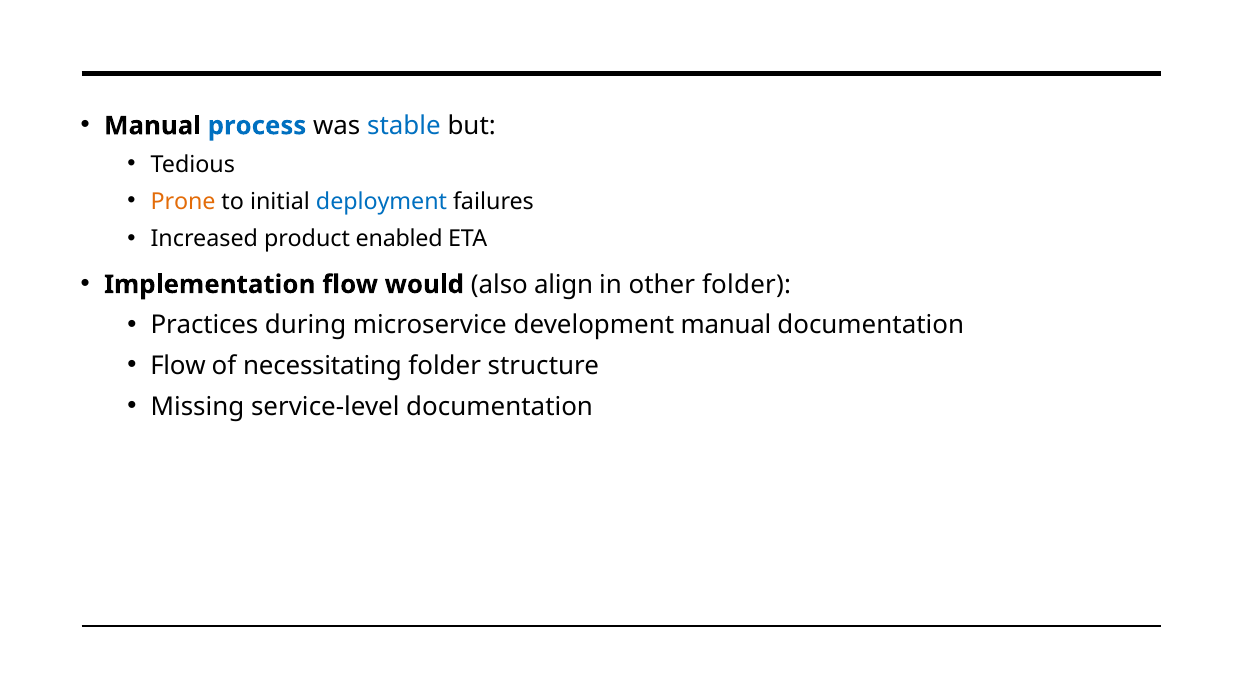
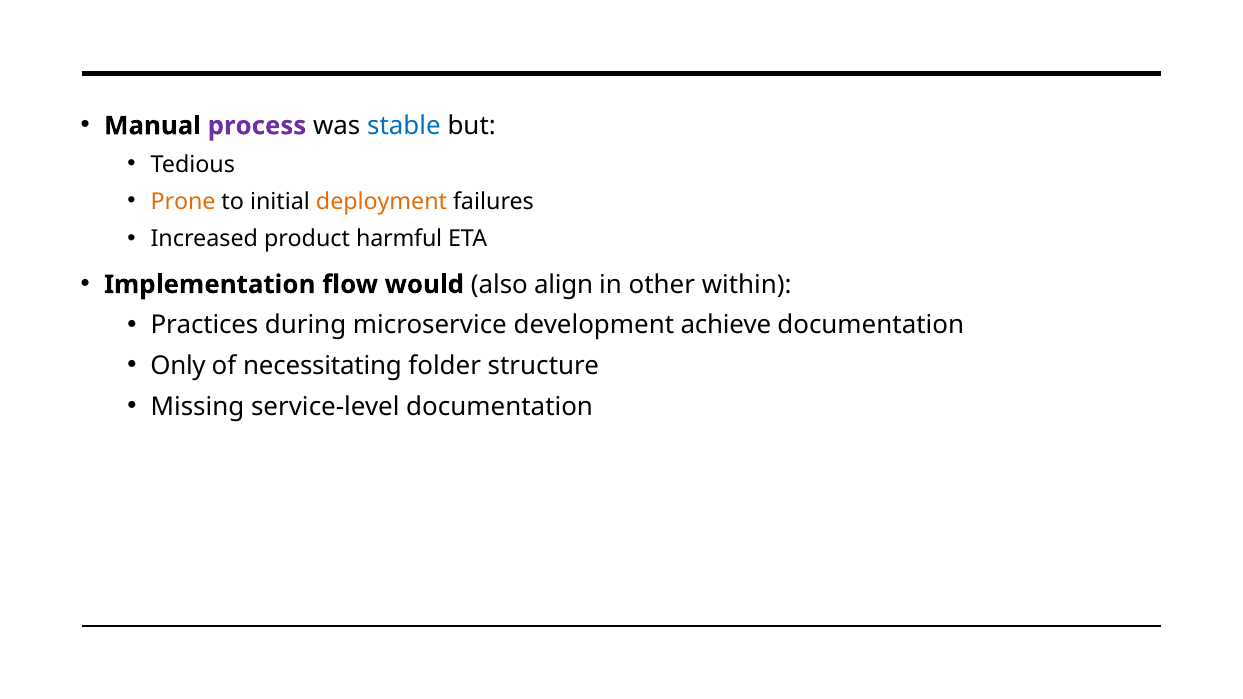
process colour: blue -> purple
deployment colour: blue -> orange
enabled: enabled -> harmful
other folder: folder -> within
development manual: manual -> achieve
Flow at (178, 366): Flow -> Only
